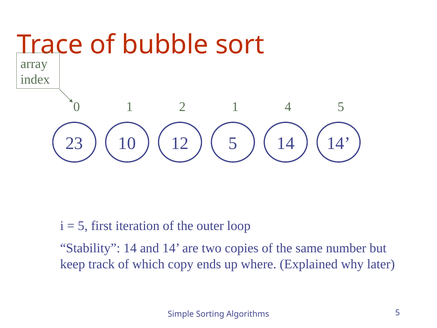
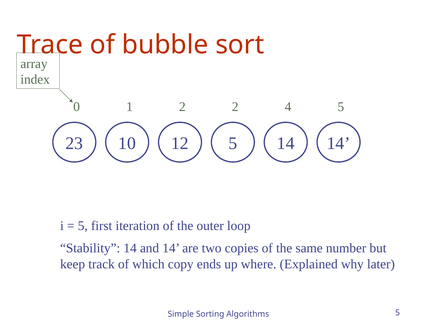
2 1: 1 -> 2
